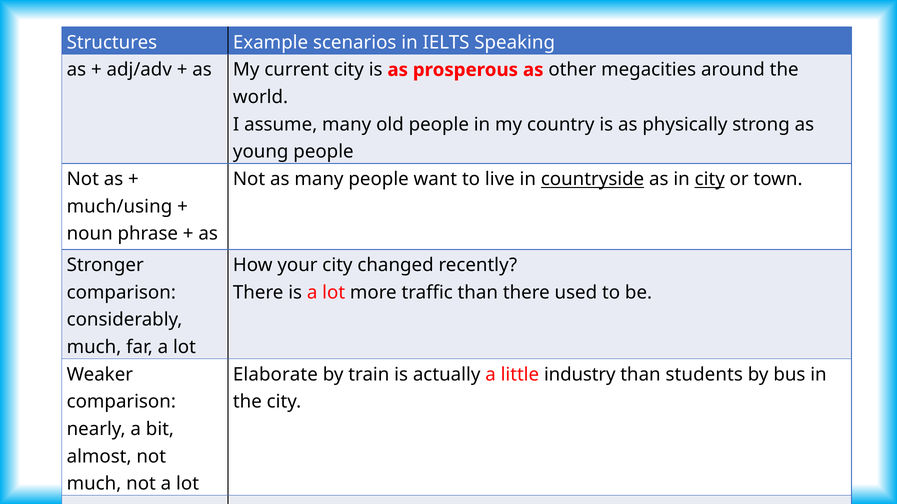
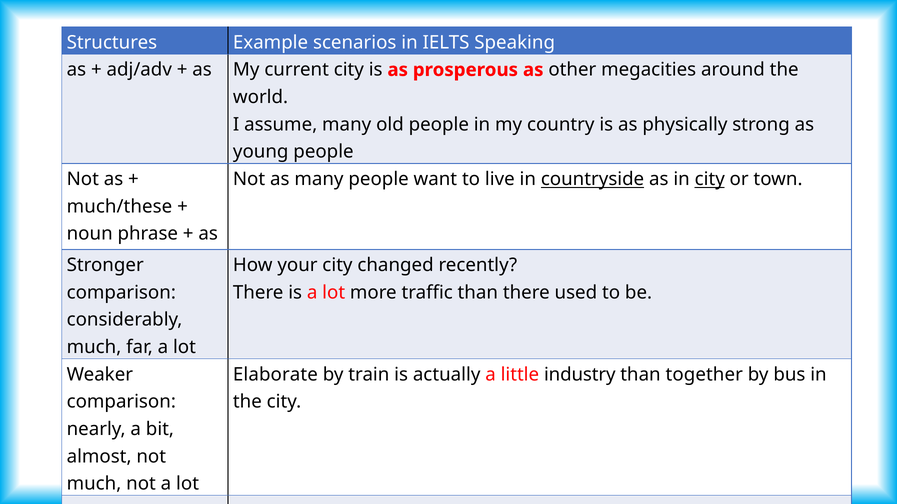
much/using: much/using -> much/these
students: students -> together
